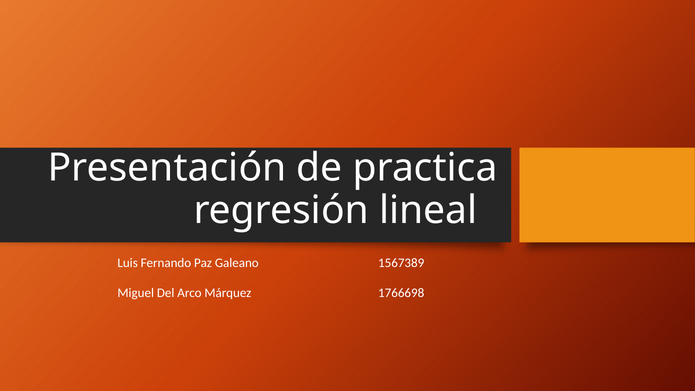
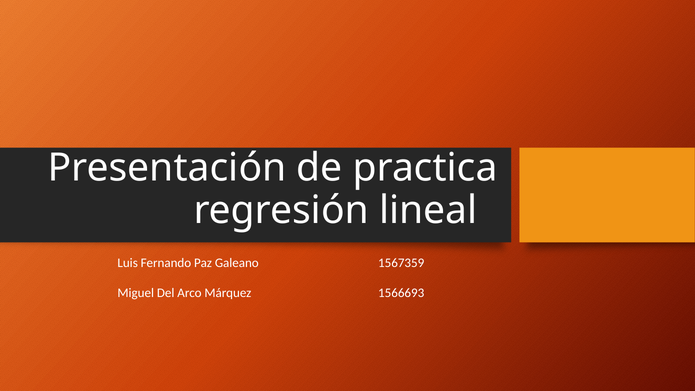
1567389: 1567389 -> 1567359
1766698: 1766698 -> 1566693
